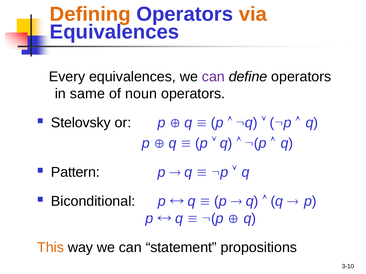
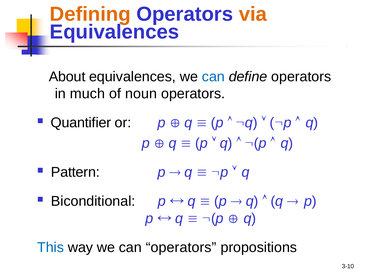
Every: Every -> About
can at (213, 77) colour: purple -> blue
same: same -> much
Stelovsky: Stelovsky -> Quantifier
This colour: orange -> blue
can statement: statement -> operators
